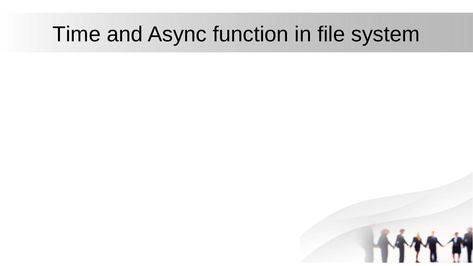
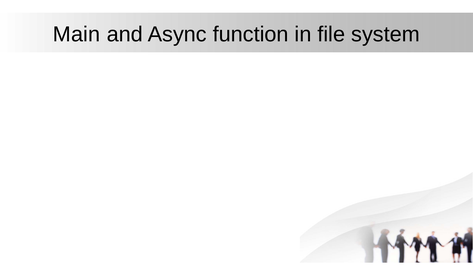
Time: Time -> Main
